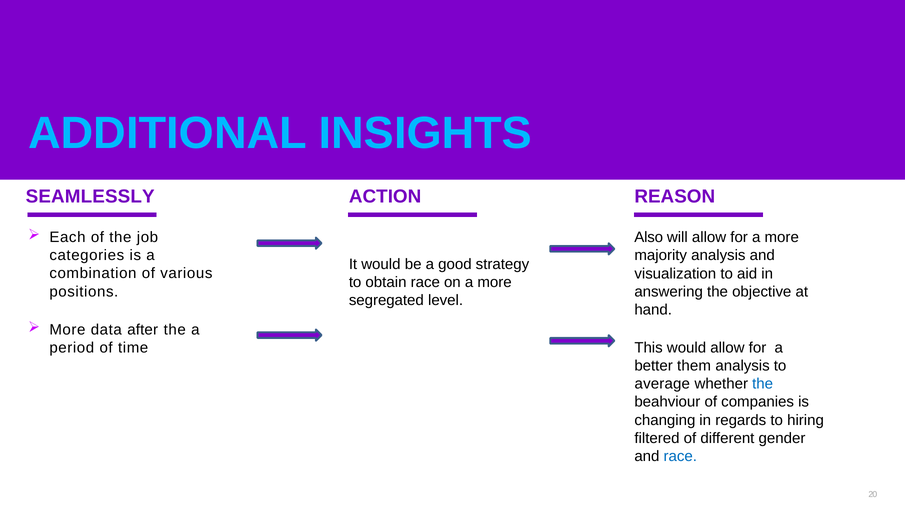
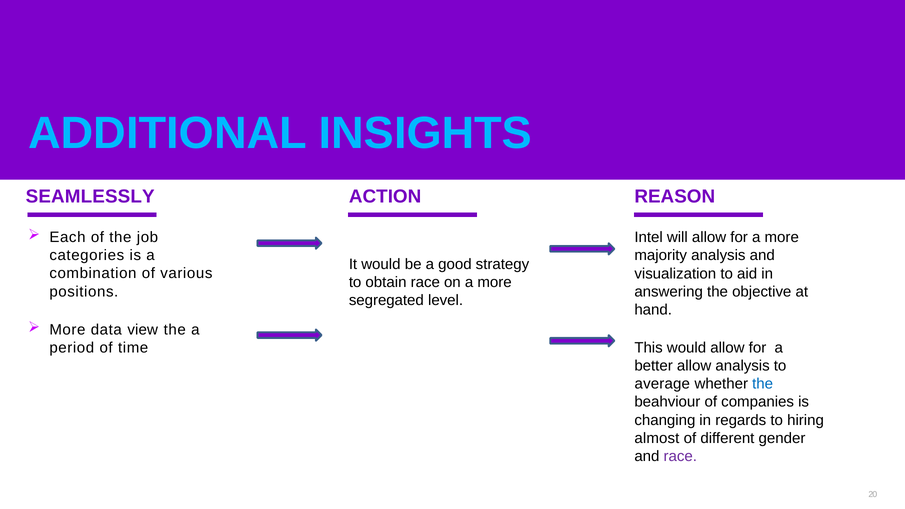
Also: Also -> Intel
after: after -> view
better them: them -> allow
filtered: filtered -> almost
race at (680, 456) colour: blue -> purple
